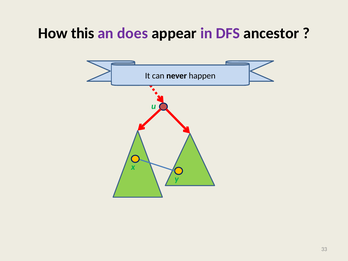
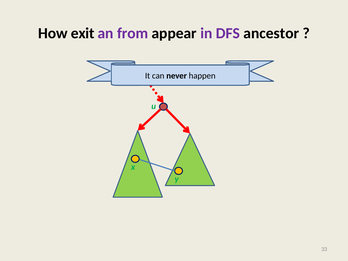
this: this -> exit
does: does -> from
